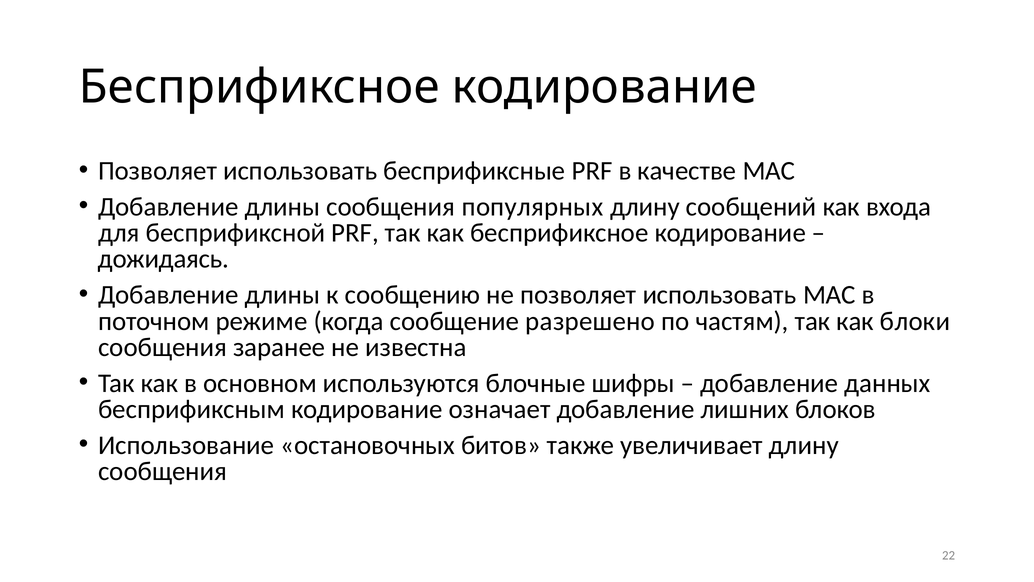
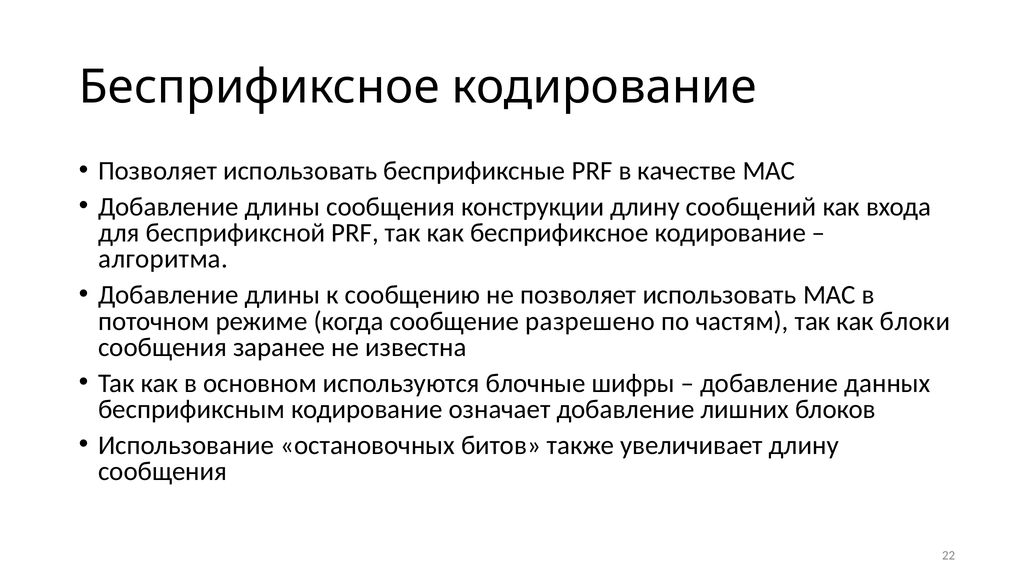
популярных: популярных -> конструкции
дожидаясь: дожидаясь -> алгоритма
